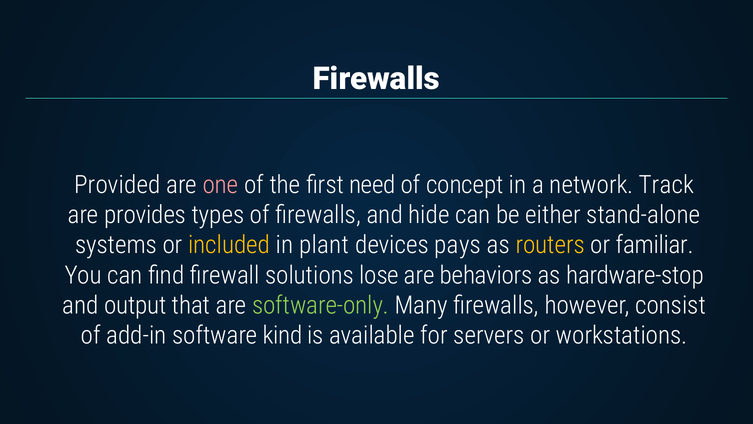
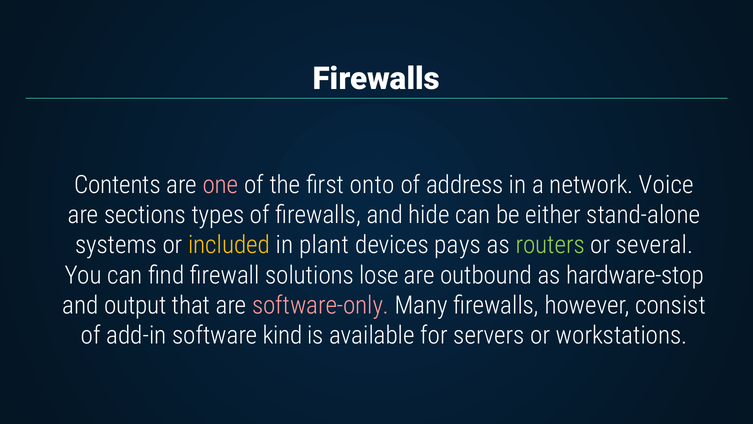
Provided: Provided -> Contents
need: need -> onto
concept: concept -> address
Track: Track -> Voice
provides: provides -> sections
routers colour: yellow -> light green
familiar: familiar -> several
behaviors: behaviors -> outbound
software-only colour: light green -> pink
